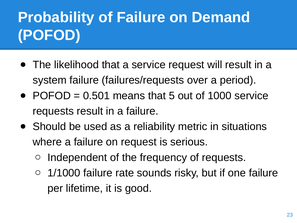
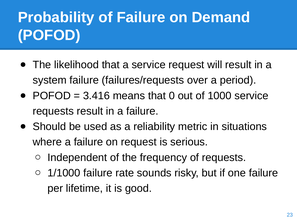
0.501: 0.501 -> 3.416
5: 5 -> 0
